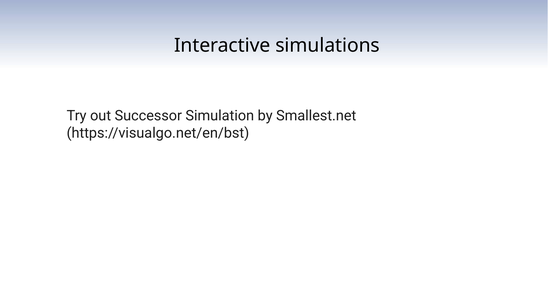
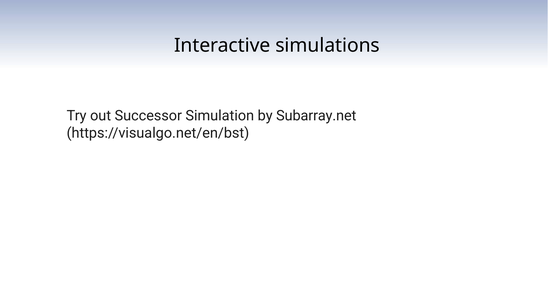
Smallest.net: Smallest.net -> Subarray.net
